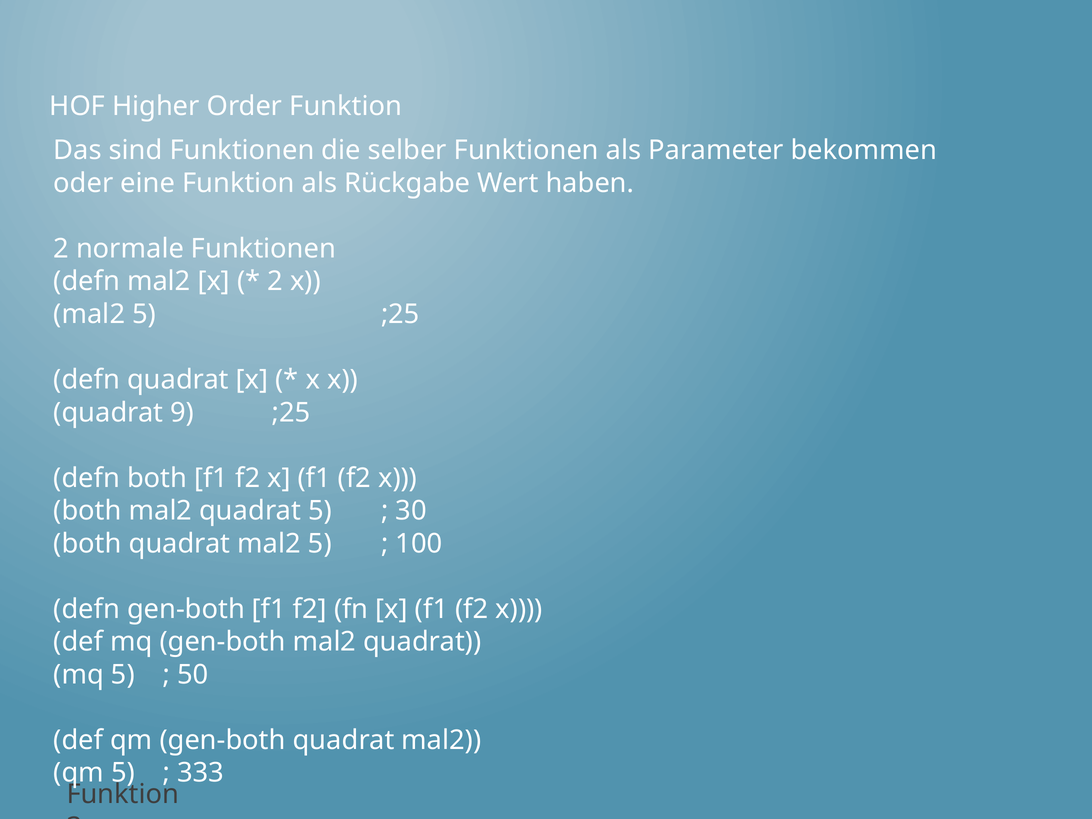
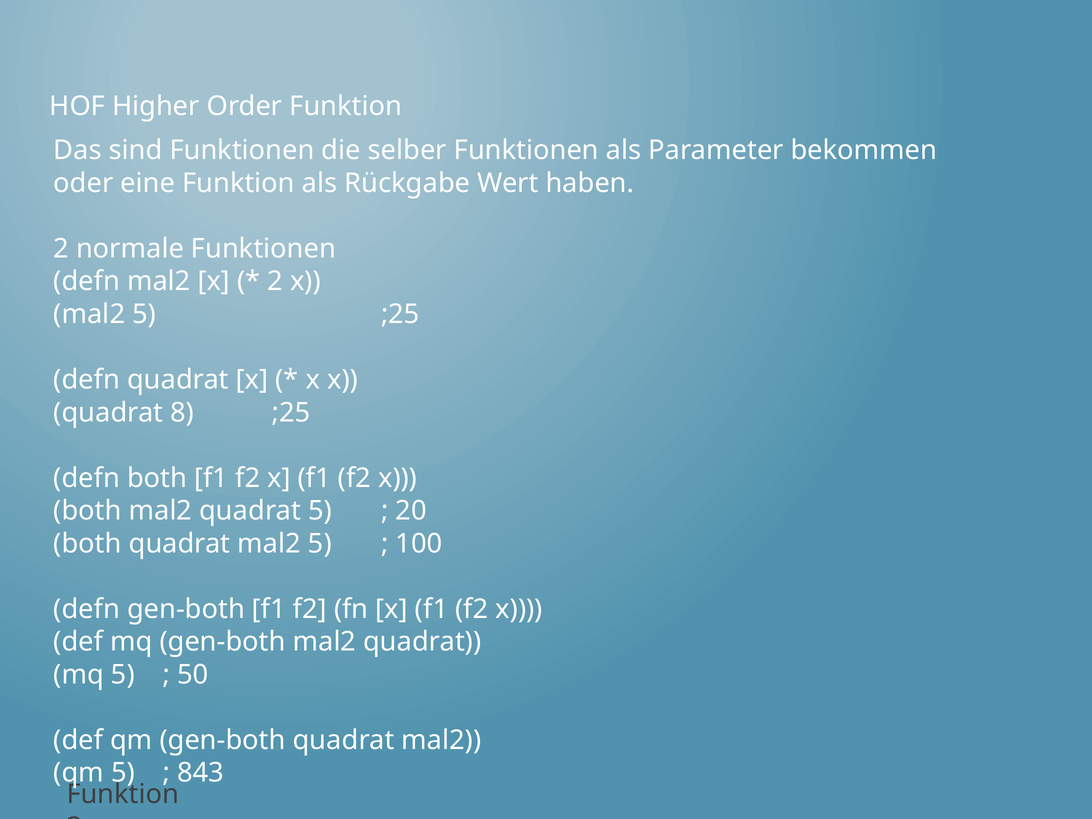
9: 9 -> 8
30: 30 -> 20
333: 333 -> 843
